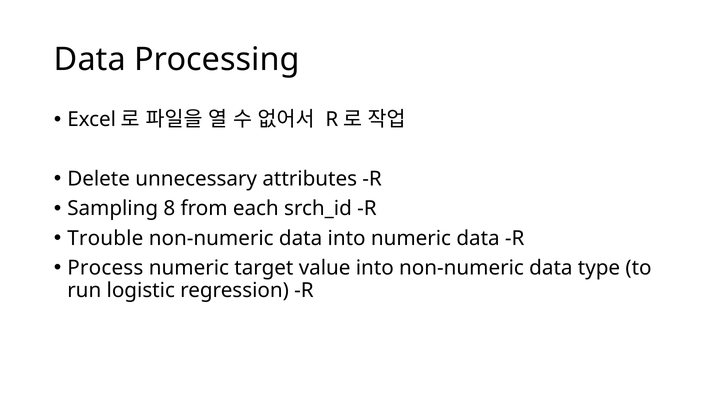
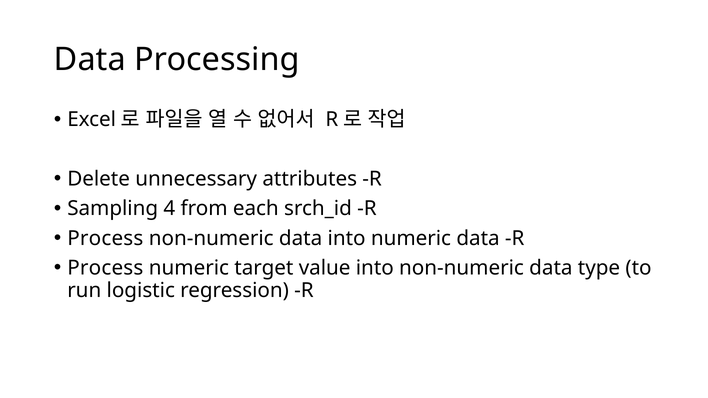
8: 8 -> 4
Trouble at (105, 238): Trouble -> Process
